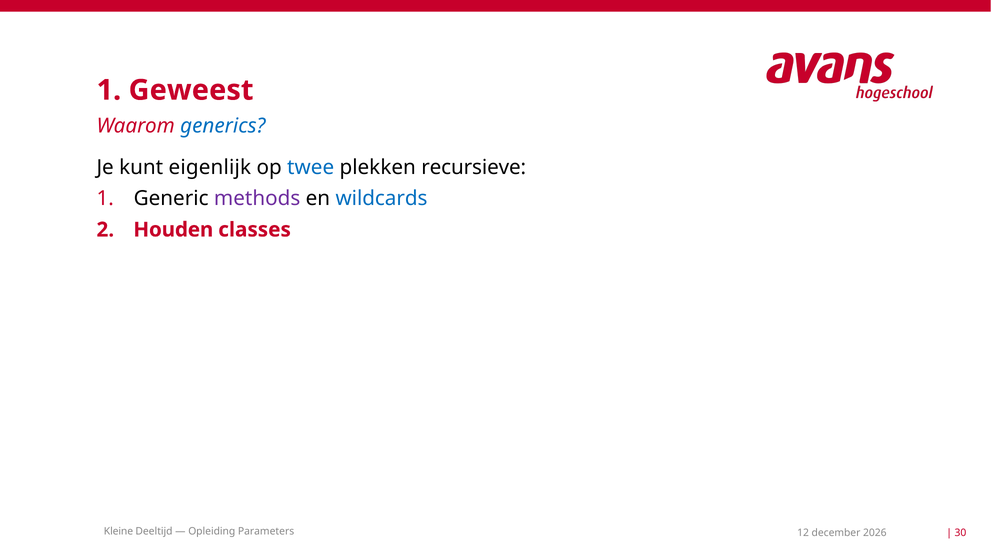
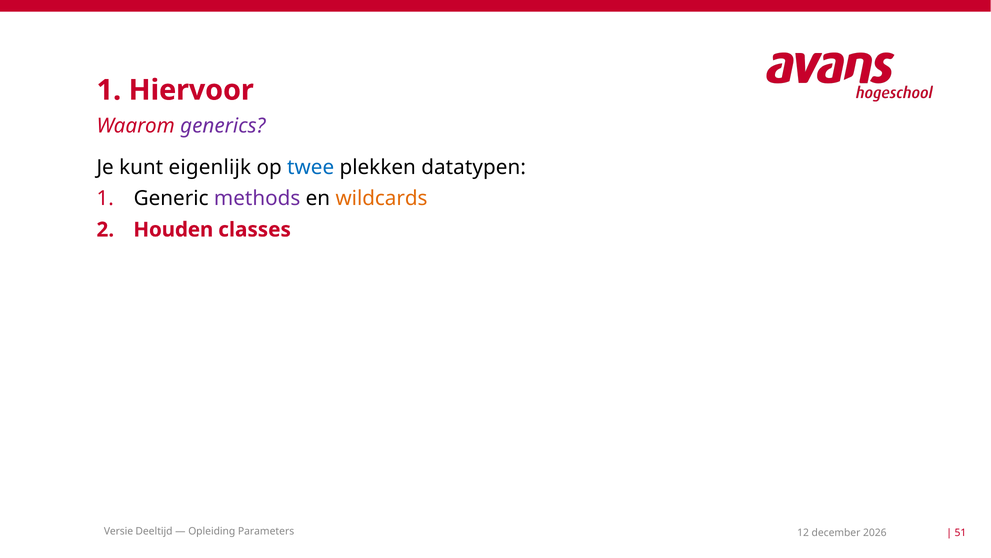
Geweest: Geweest -> Hiervoor
generics colour: blue -> purple
recursieve: recursieve -> datatypen
wildcards colour: blue -> orange
Kleine: Kleine -> Versie
30: 30 -> 51
